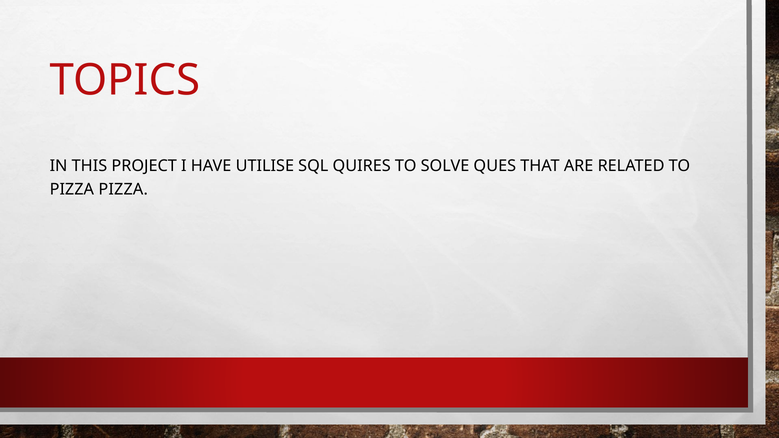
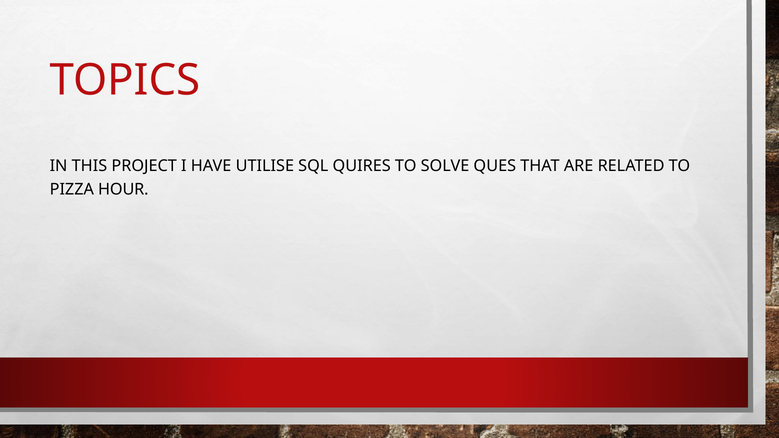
PIZZA PIZZA: PIZZA -> HOUR
